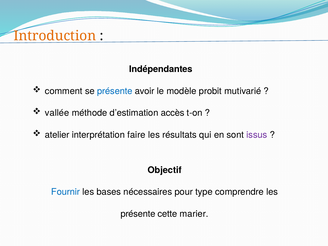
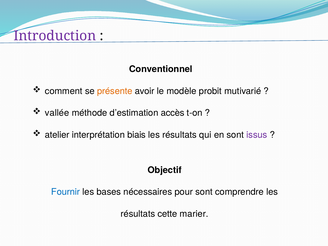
Introduction colour: orange -> purple
Indépendantes: Indépendantes -> Conventionnel
présente at (115, 91) colour: blue -> orange
faire: faire -> biais
pour type: type -> sont
présente at (138, 214): présente -> résultats
